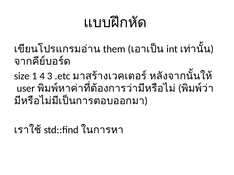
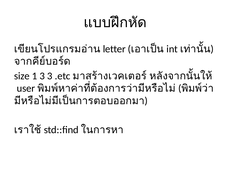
them: them -> letter
1 4: 4 -> 3
